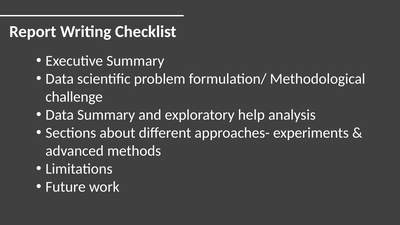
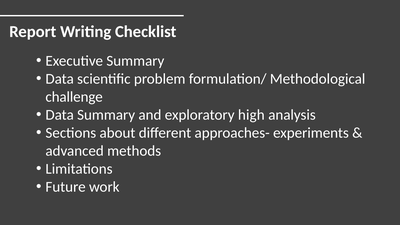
help: help -> high
